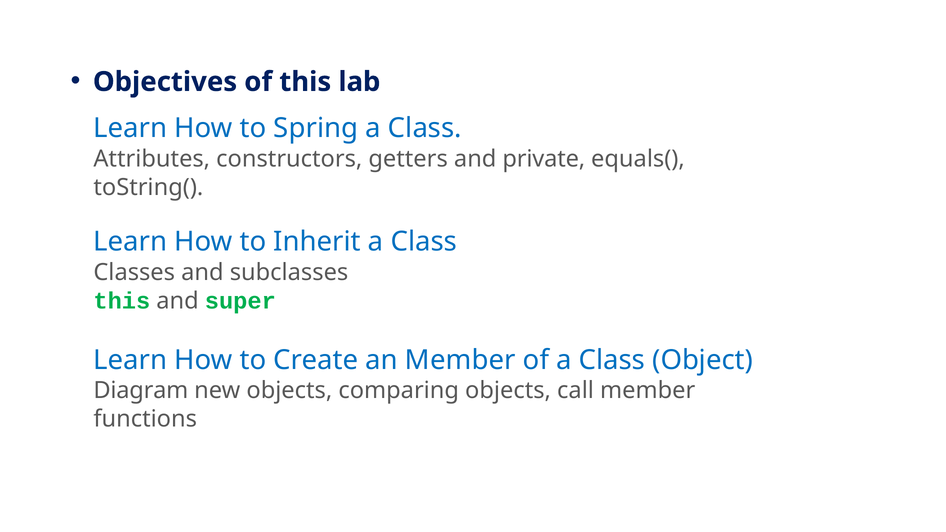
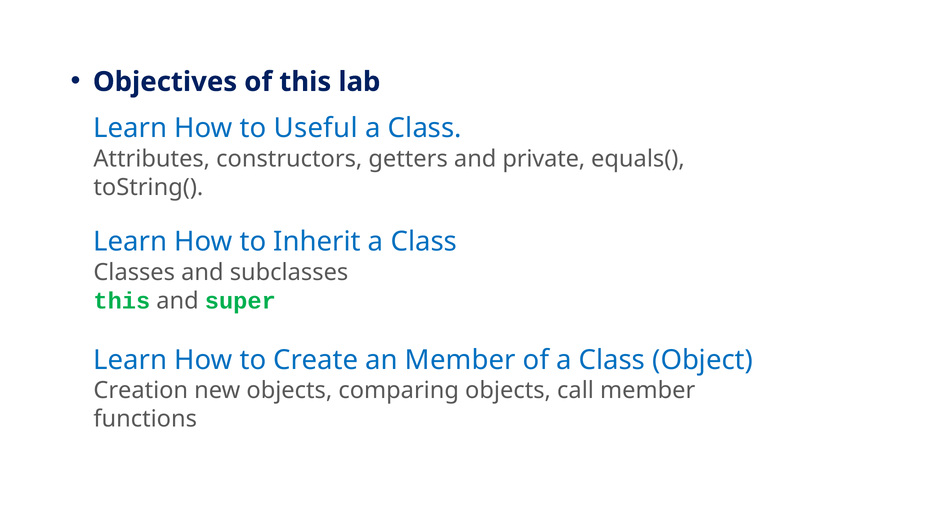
Spring: Spring -> Useful
Diagram: Diagram -> Creation
